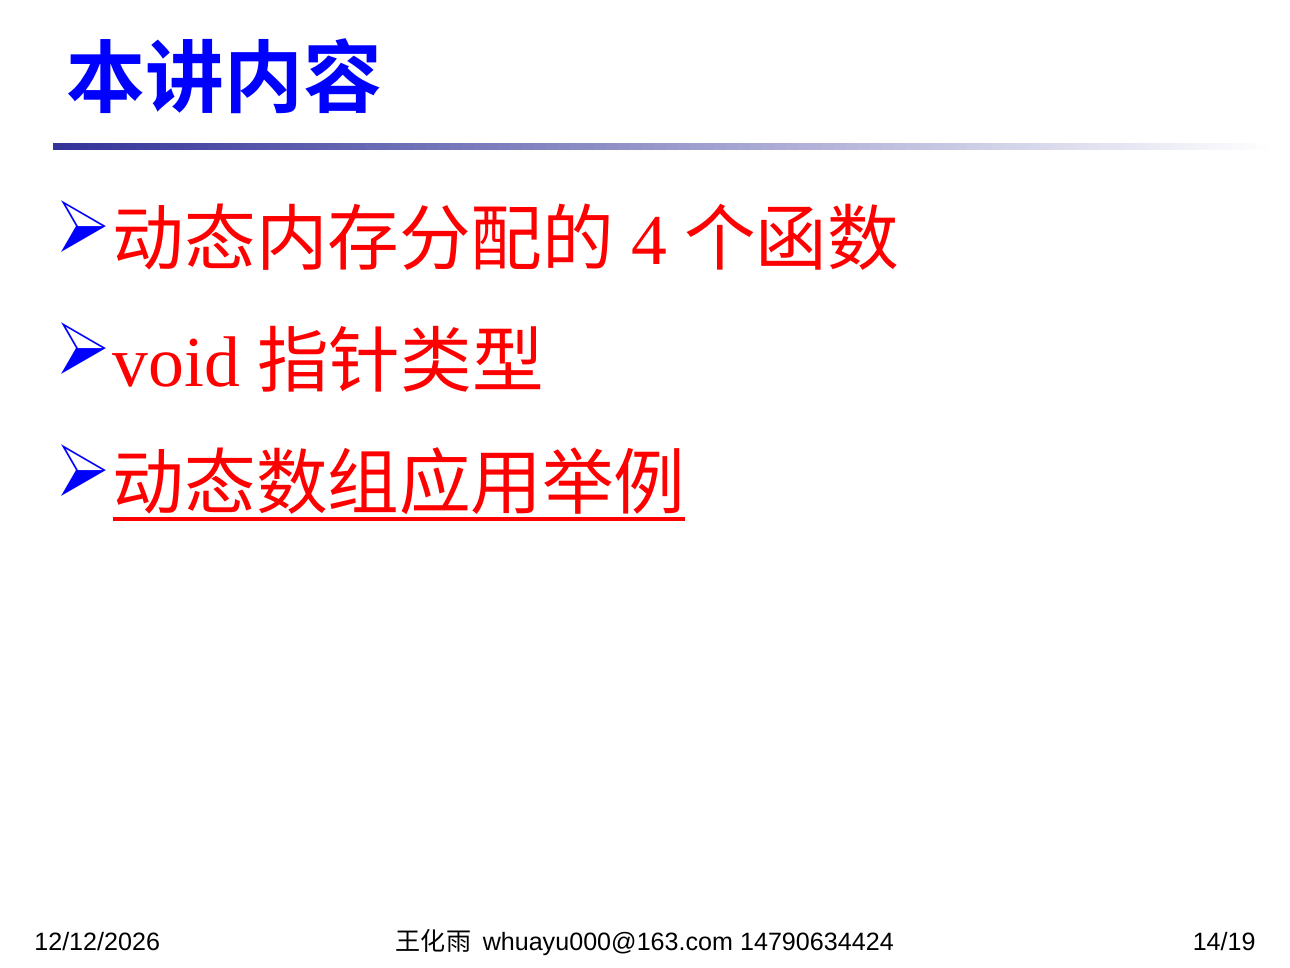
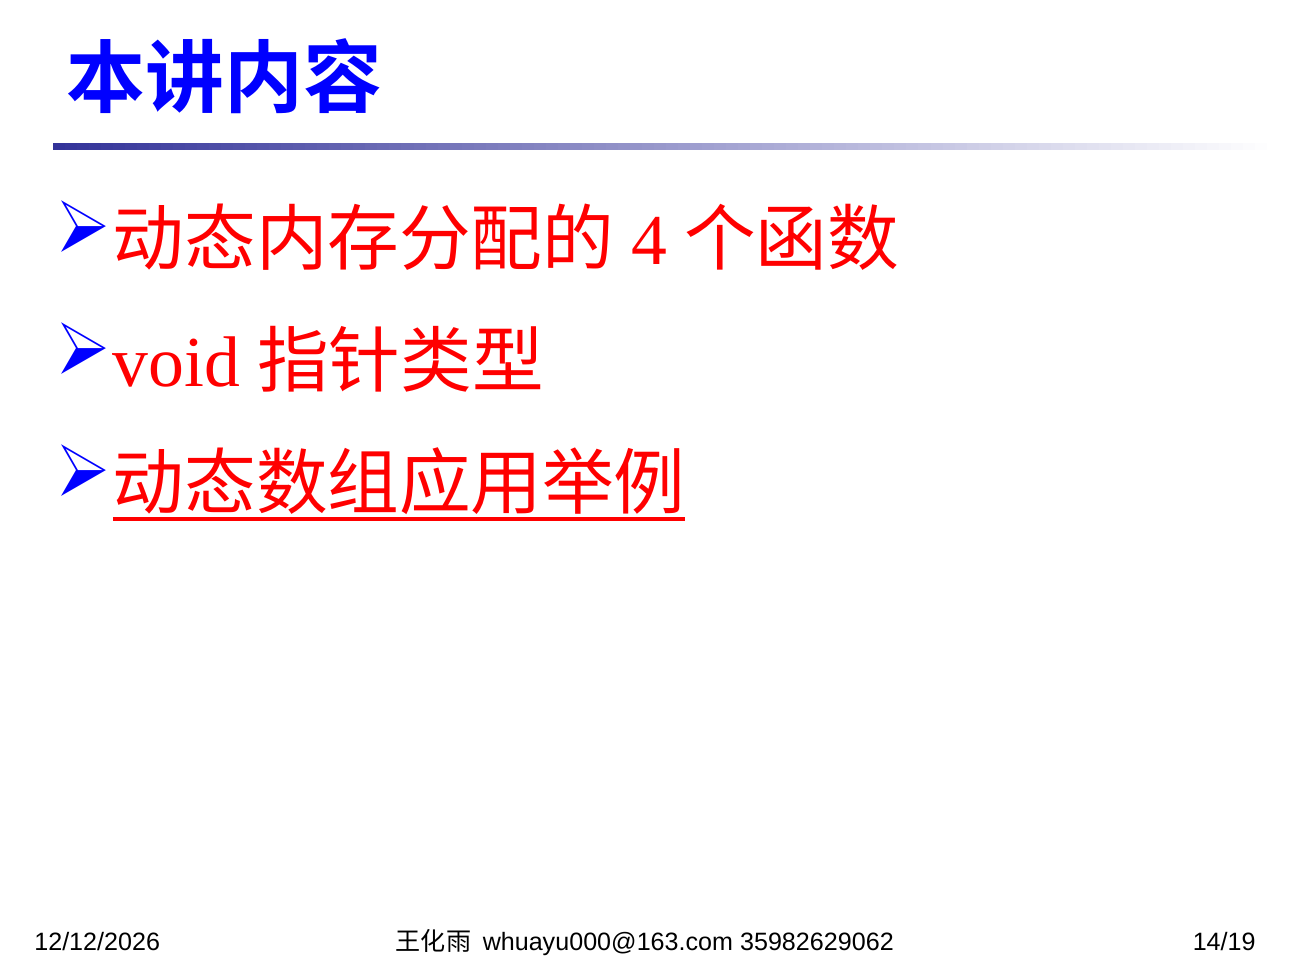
14790634424: 14790634424 -> 35982629062
